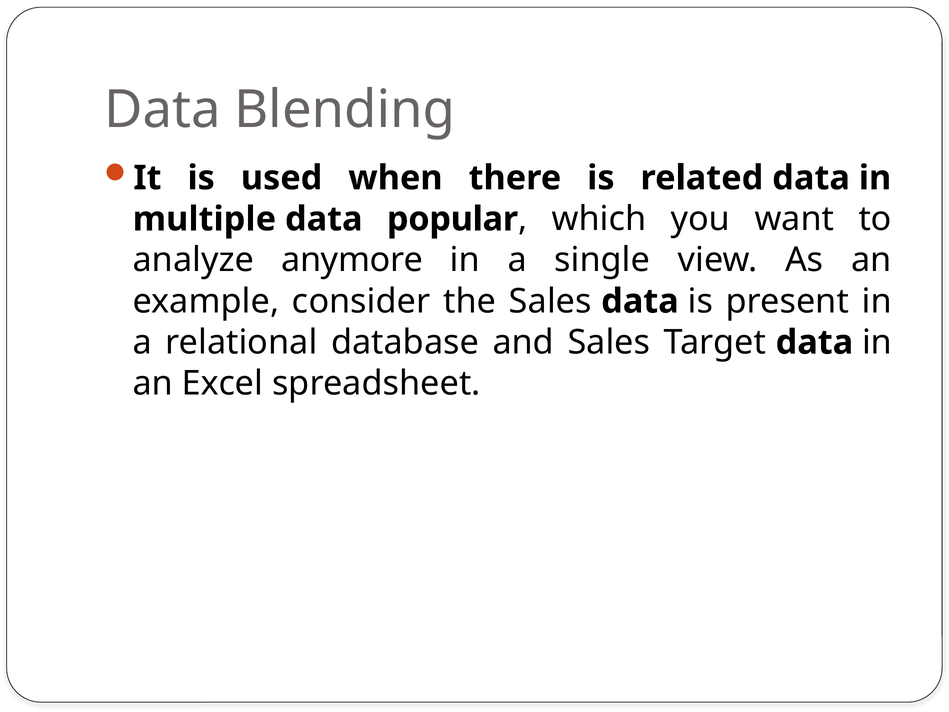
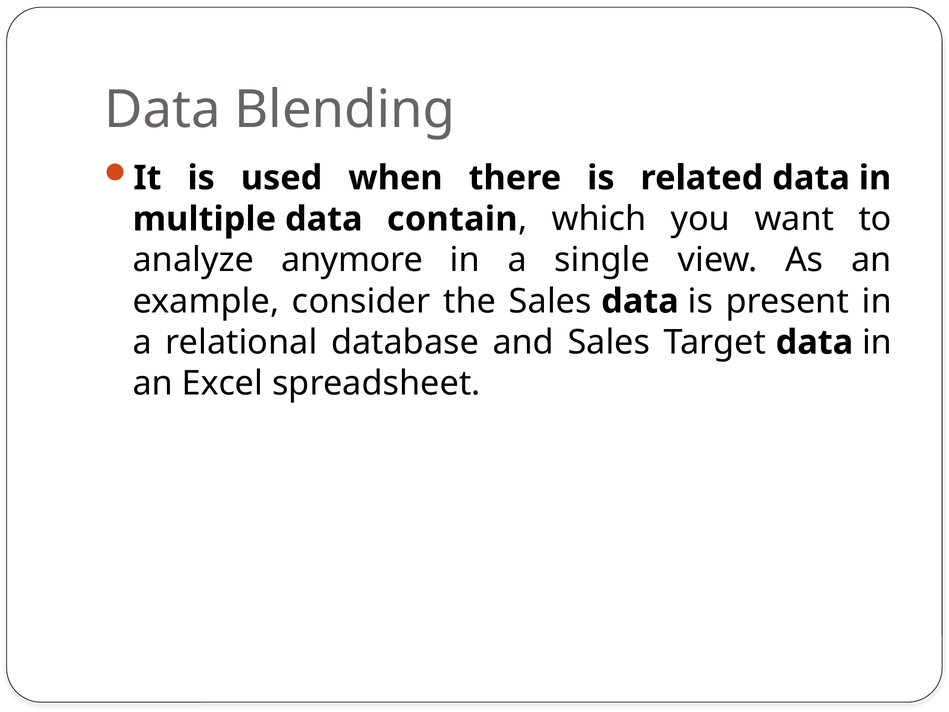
popular: popular -> contain
